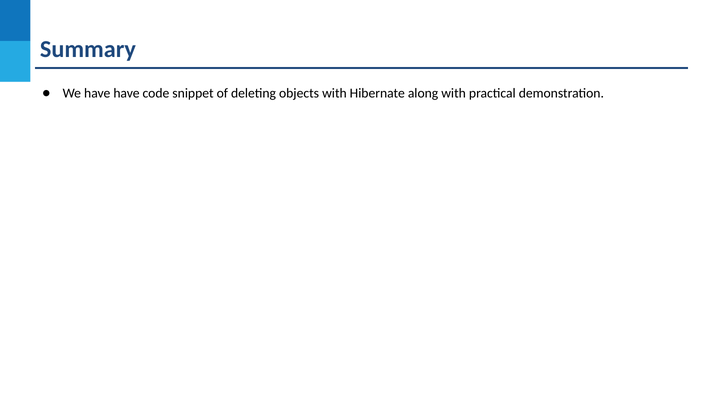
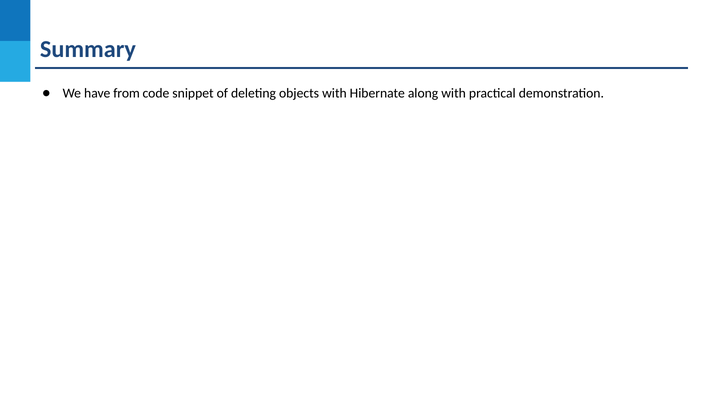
have have: have -> from
